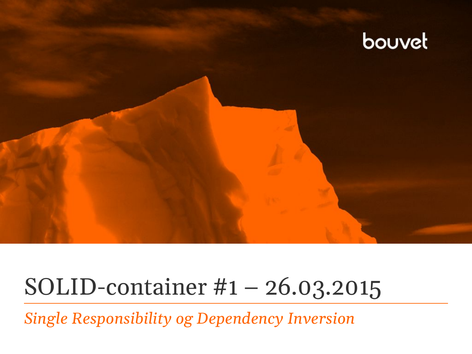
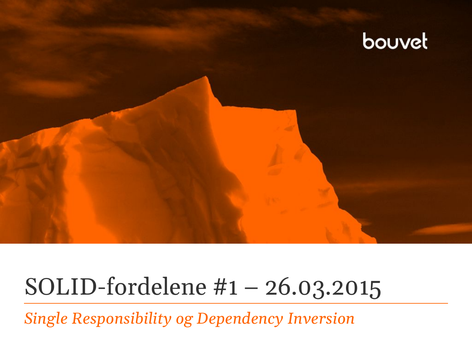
SOLID-container: SOLID-container -> SOLID-fordelene
